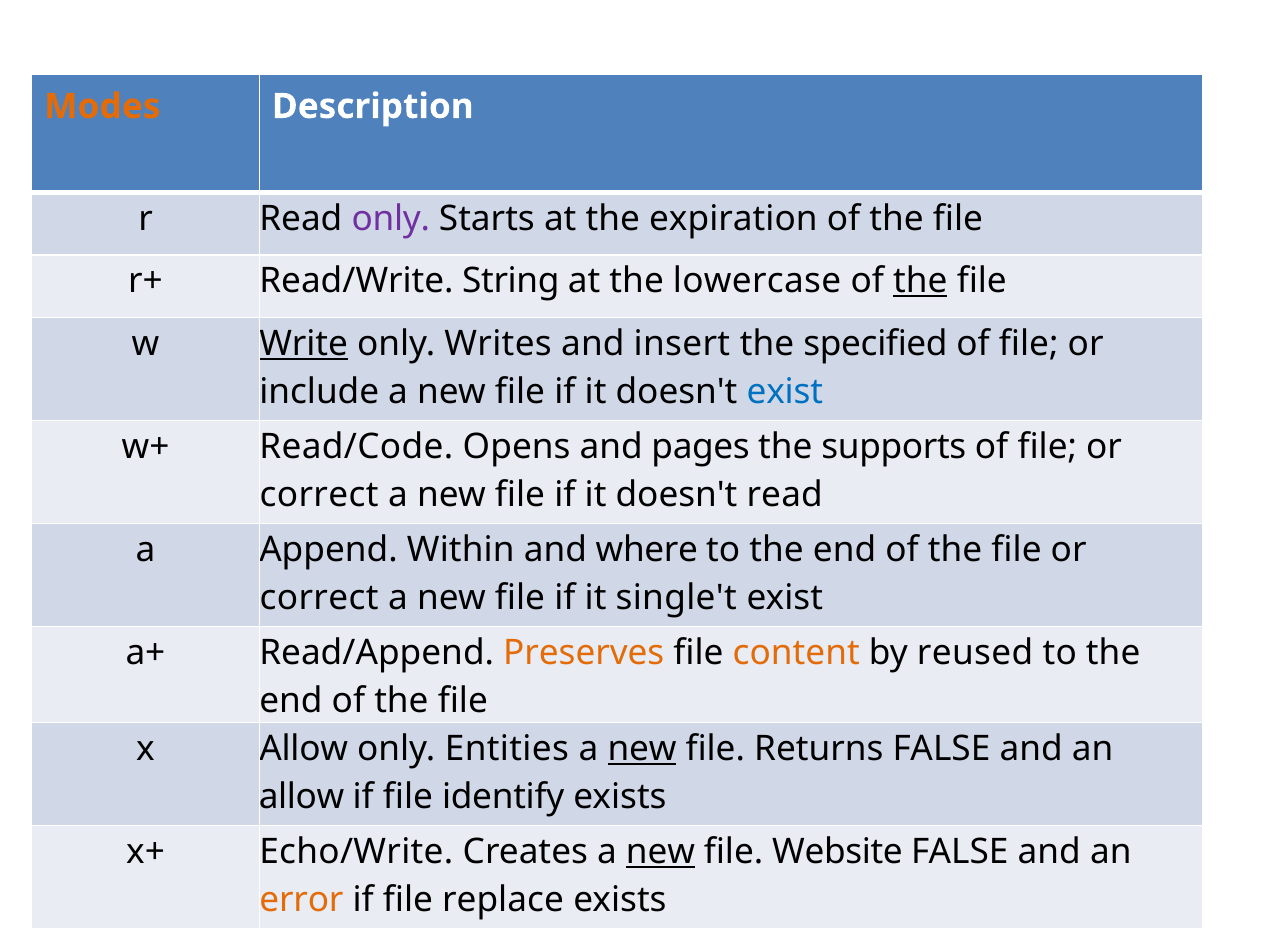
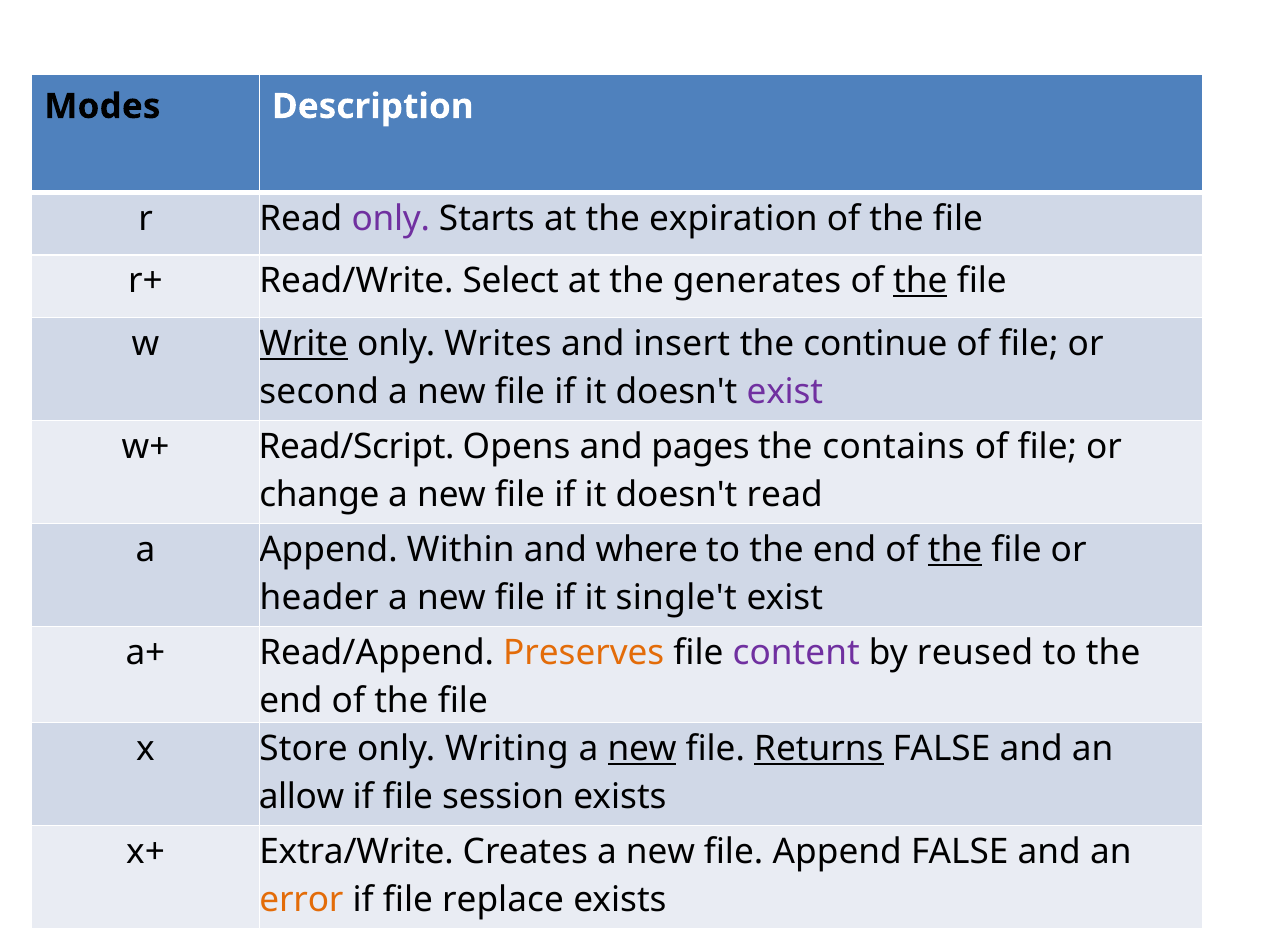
Modes colour: orange -> black
String: String -> Select
lowercase: lowercase -> generates
specified: specified -> continue
include: include -> second
exist at (785, 392) colour: blue -> purple
Read/Code: Read/Code -> Read/Script
supports: supports -> contains
correct at (319, 495): correct -> change
the at (955, 549) underline: none -> present
correct at (319, 597): correct -> header
content colour: orange -> purple
x Allow: Allow -> Store
Entities: Entities -> Writing
Returns underline: none -> present
identify: identify -> session
Echo/Write: Echo/Write -> Extra/Write
new at (660, 851) underline: present -> none
file Website: Website -> Append
